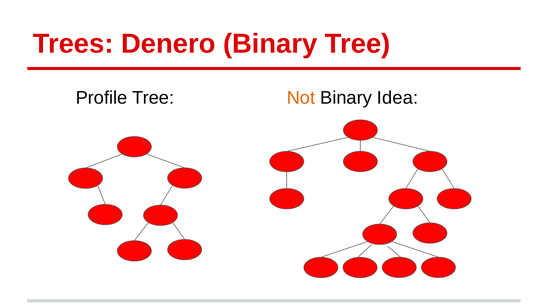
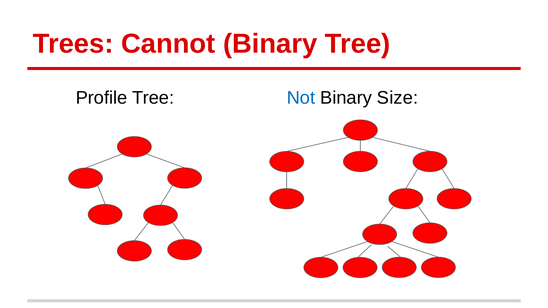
Denero: Denero -> Cannot
Not colour: orange -> blue
Idea: Idea -> Size
